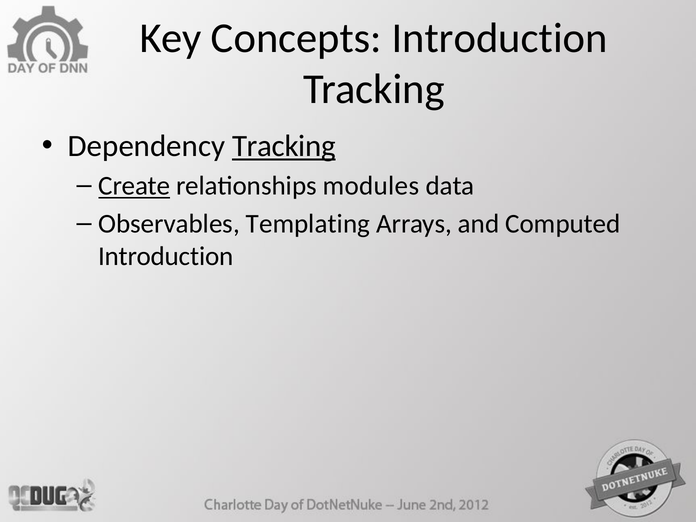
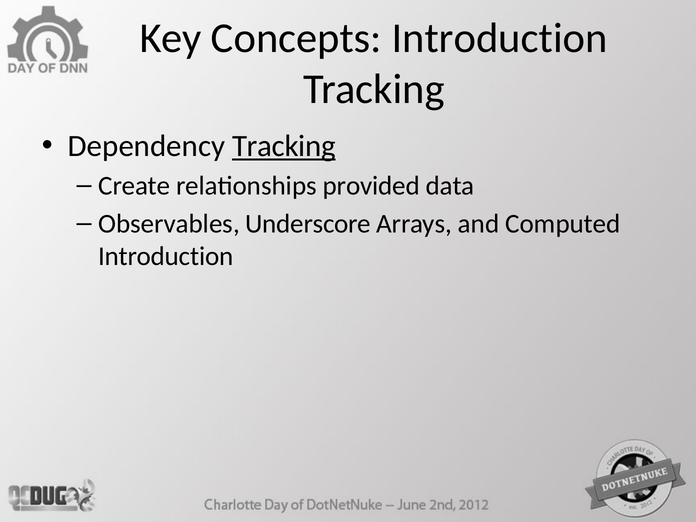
Create underline: present -> none
modules: modules -> provided
Templating: Templating -> Underscore
